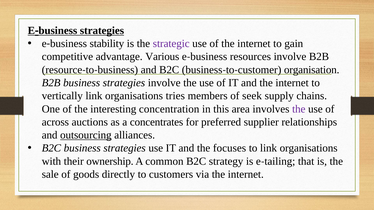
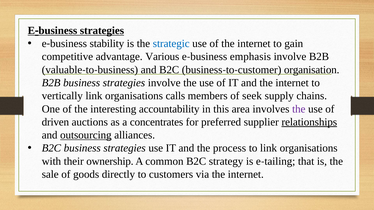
strategic colour: purple -> blue
resources: resources -> emphasis
resource: resource -> valuable
tries: tries -> calls
concentration: concentration -> accountability
across: across -> driven
relationships underline: none -> present
focuses: focuses -> process
